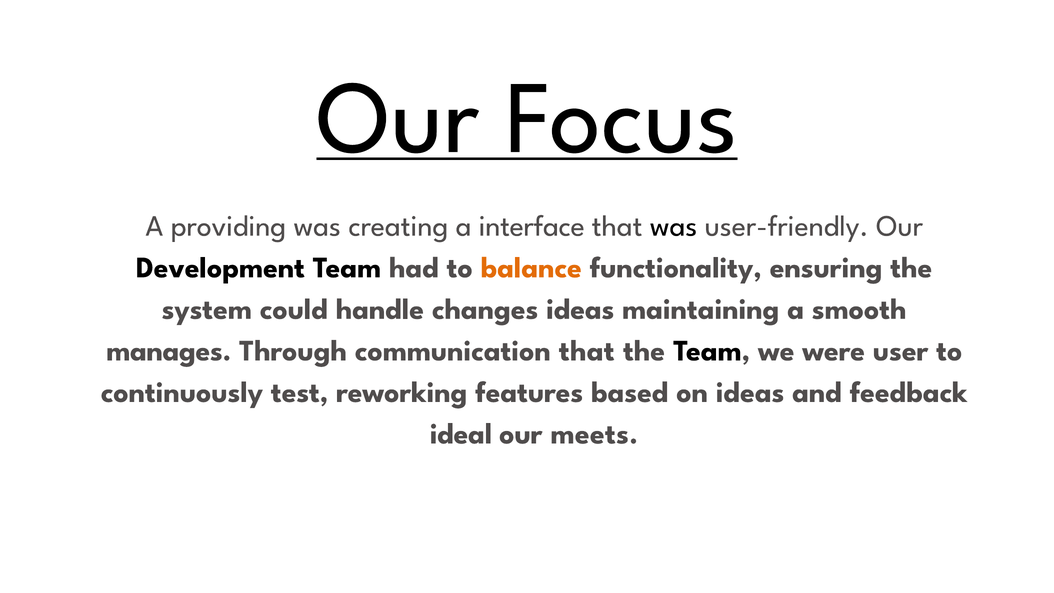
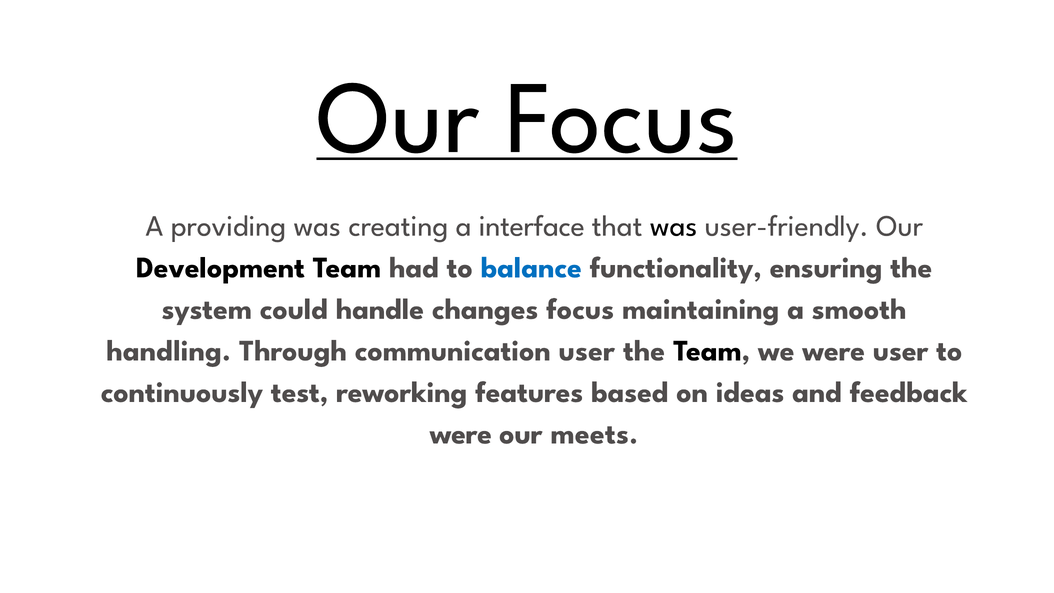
balance colour: orange -> blue
changes ideas: ideas -> focus
manages: manages -> handling
communication that: that -> user
ideal at (461, 434): ideal -> were
